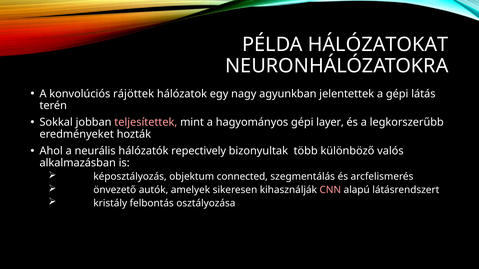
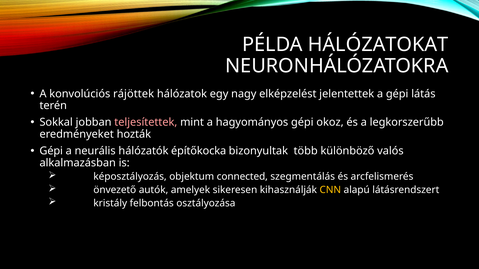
agyunkban: agyunkban -> elképzelést
layer: layer -> okoz
Ahol at (51, 151): Ahol -> Gépi
repectively: repectively -> építőkocka
CNN colour: pink -> yellow
